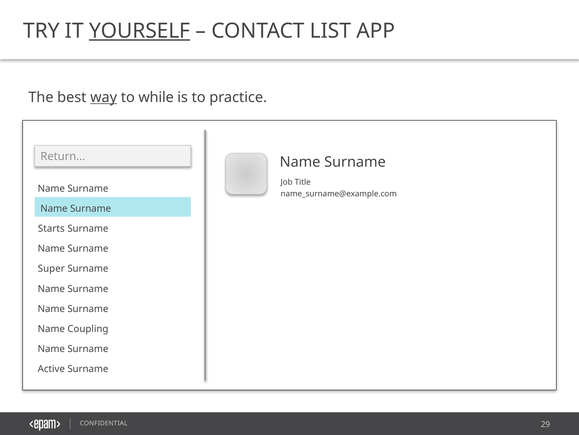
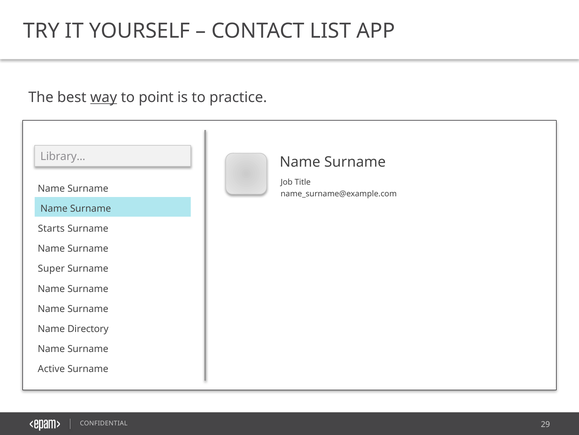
YOURSELF underline: present -> none
while: while -> point
Return: Return -> Library
Coupling: Coupling -> Directory
